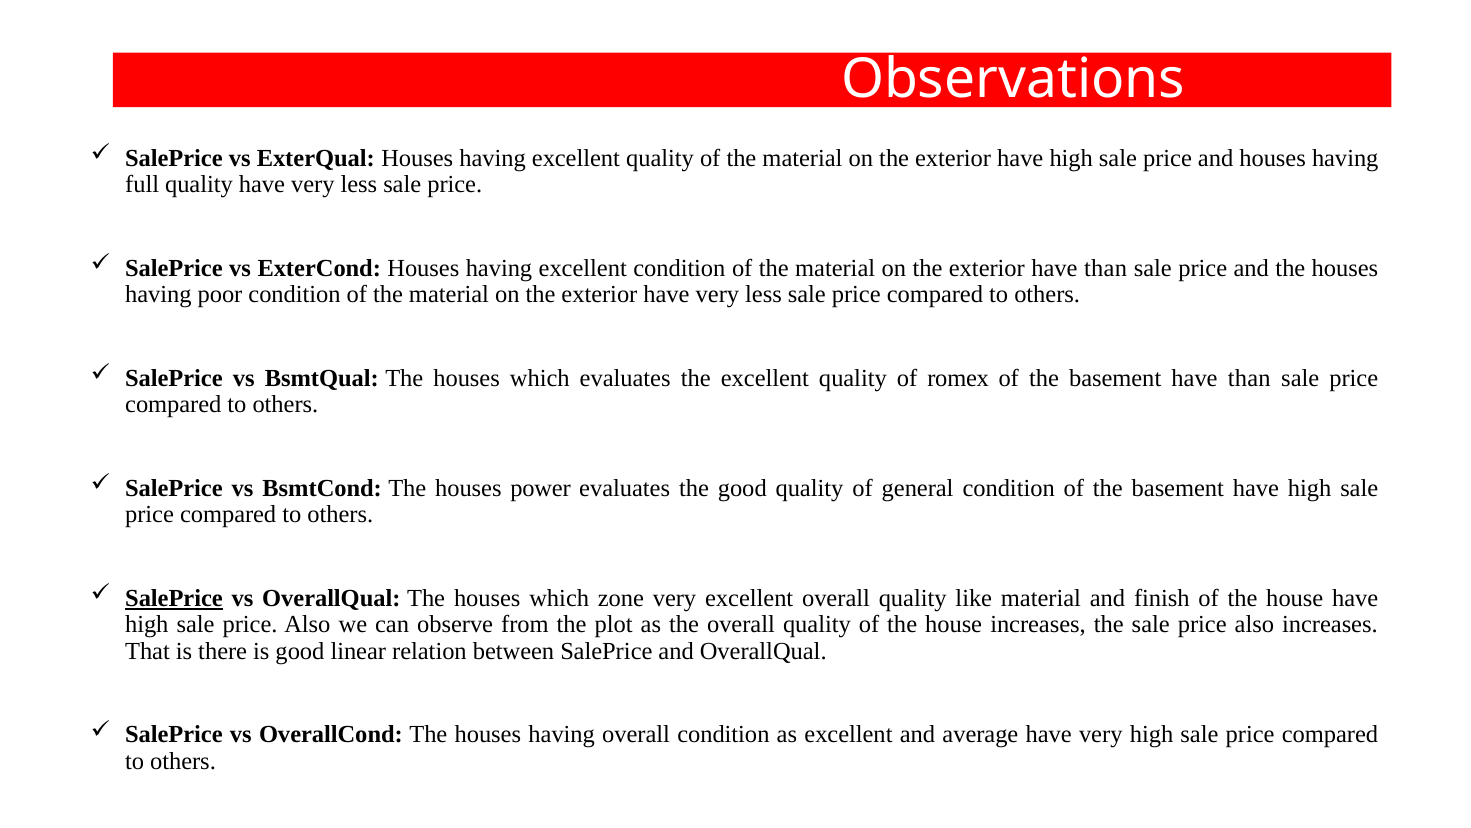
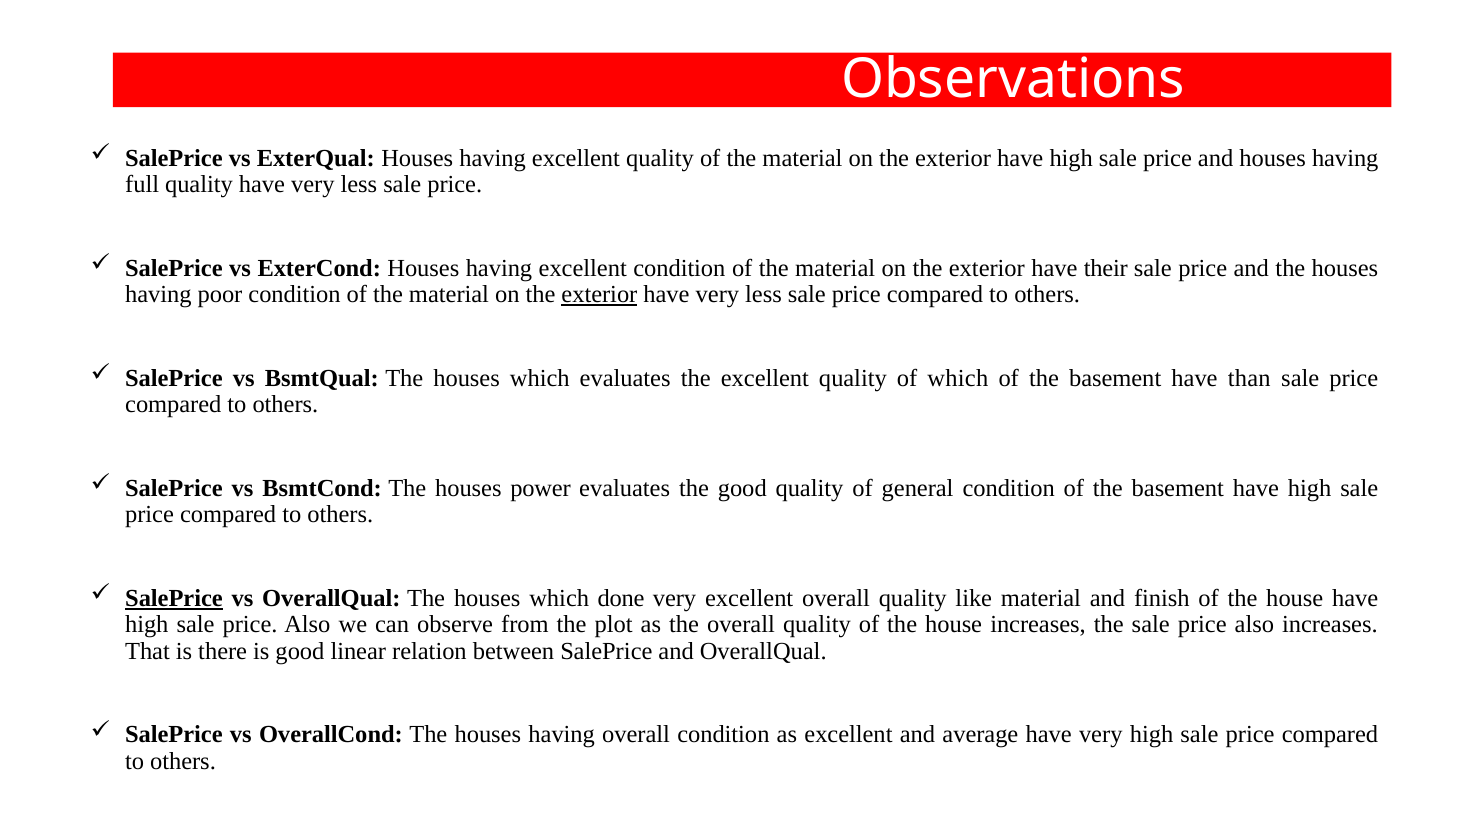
exterior have than: than -> their
exterior at (599, 294) underline: none -> present
of romex: romex -> which
zone: zone -> done
